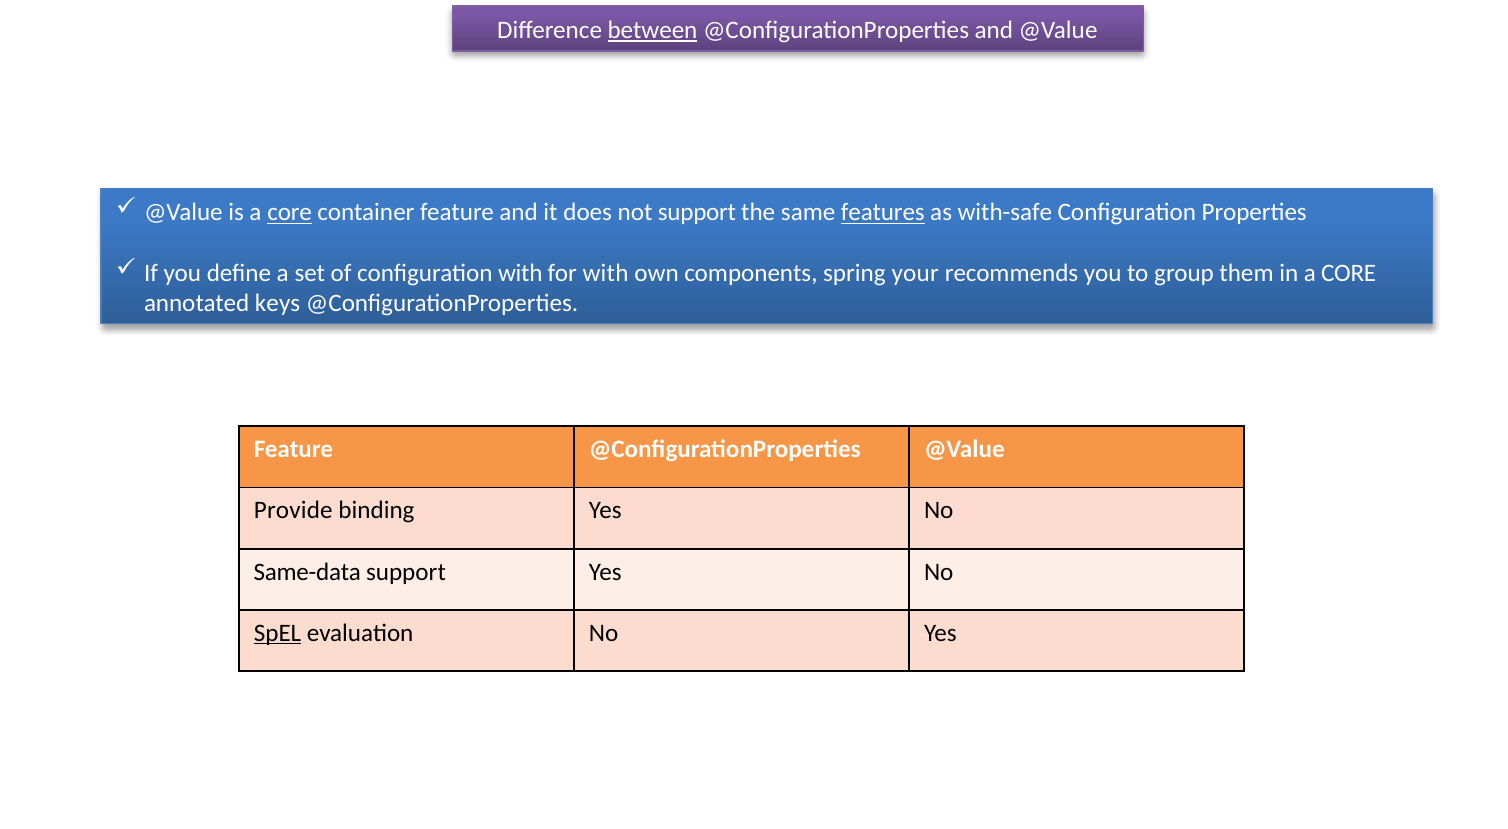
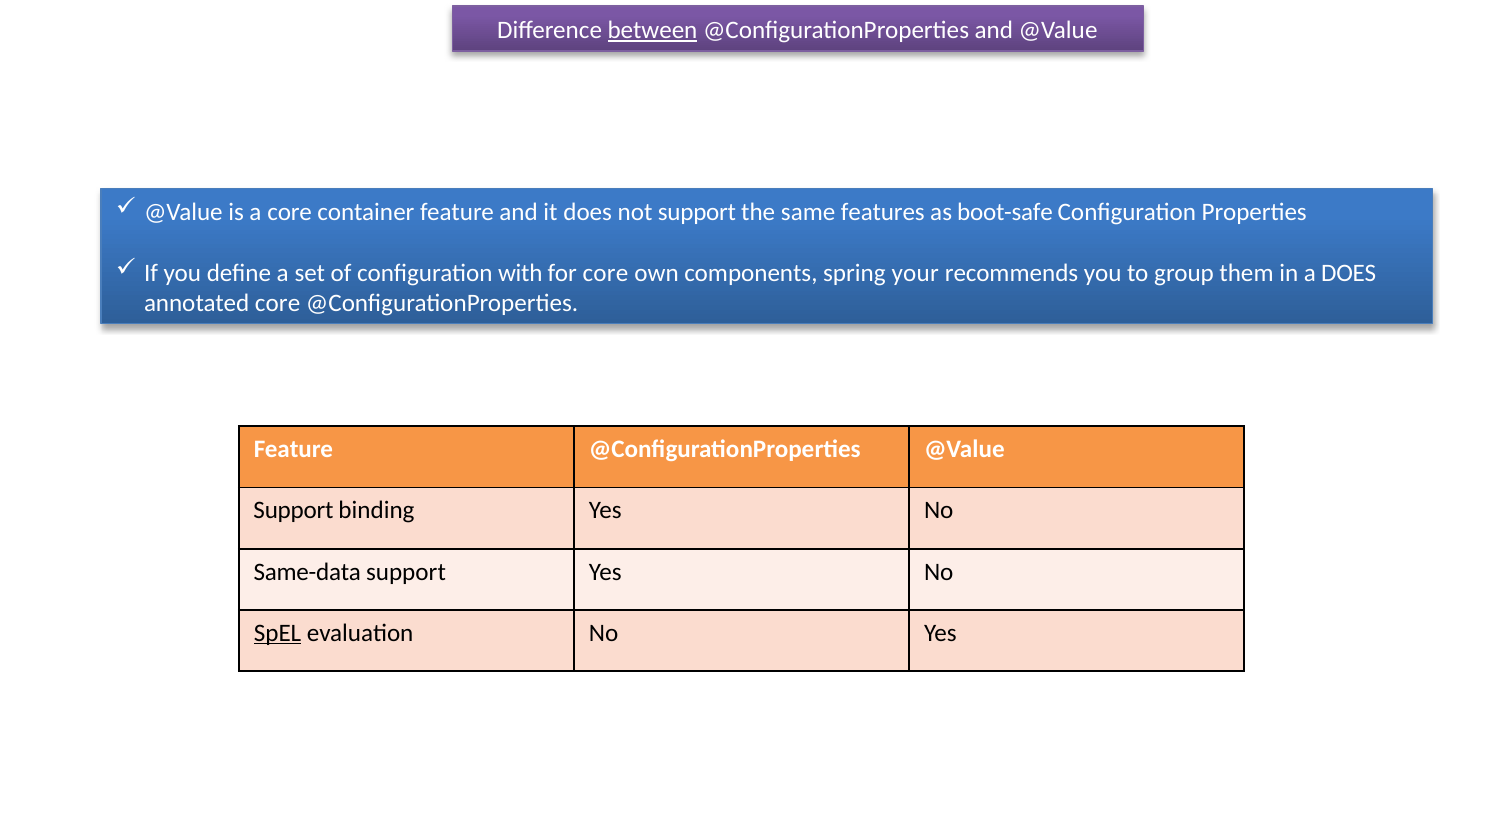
core at (290, 213) underline: present -> none
features underline: present -> none
with-safe: with-safe -> boot-safe
for with: with -> core
in a CORE: CORE -> DOES
annotated keys: keys -> core
Provide at (293, 511): Provide -> Support
